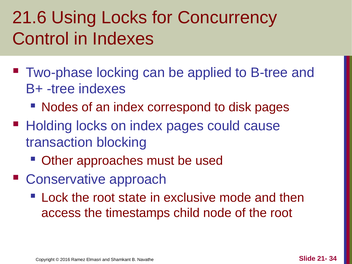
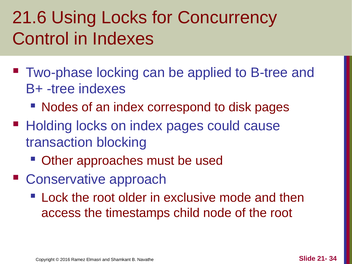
state: state -> older
